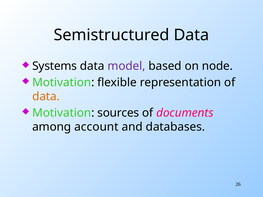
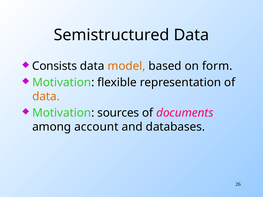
Systems: Systems -> Consists
model colour: purple -> orange
node: node -> form
